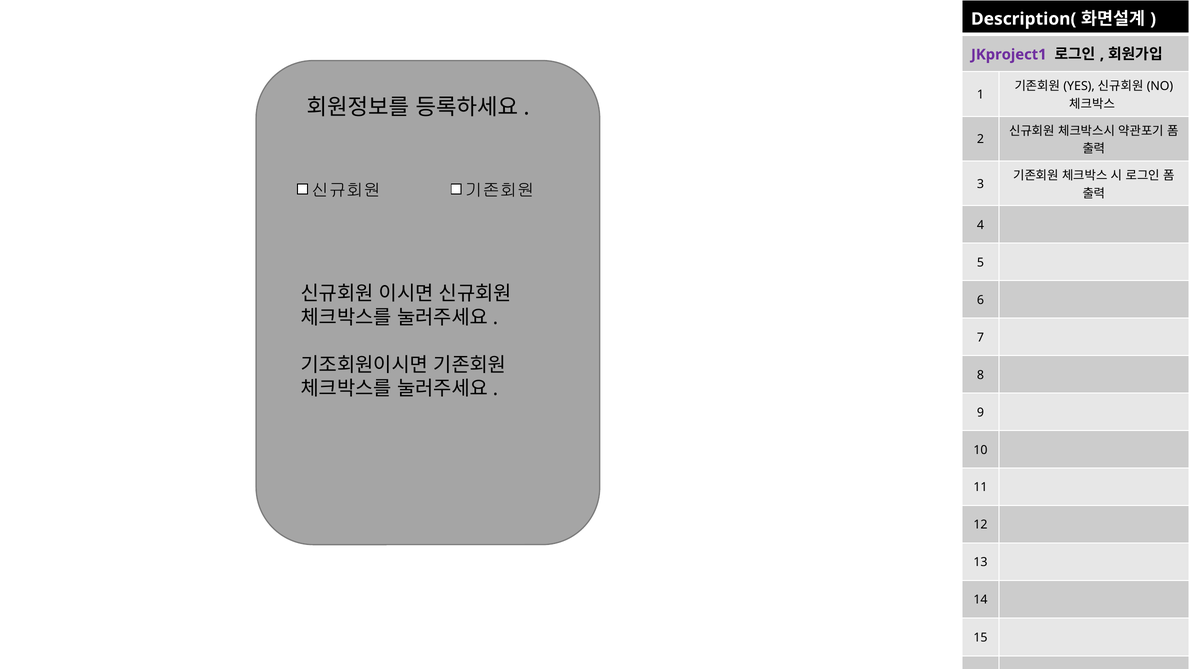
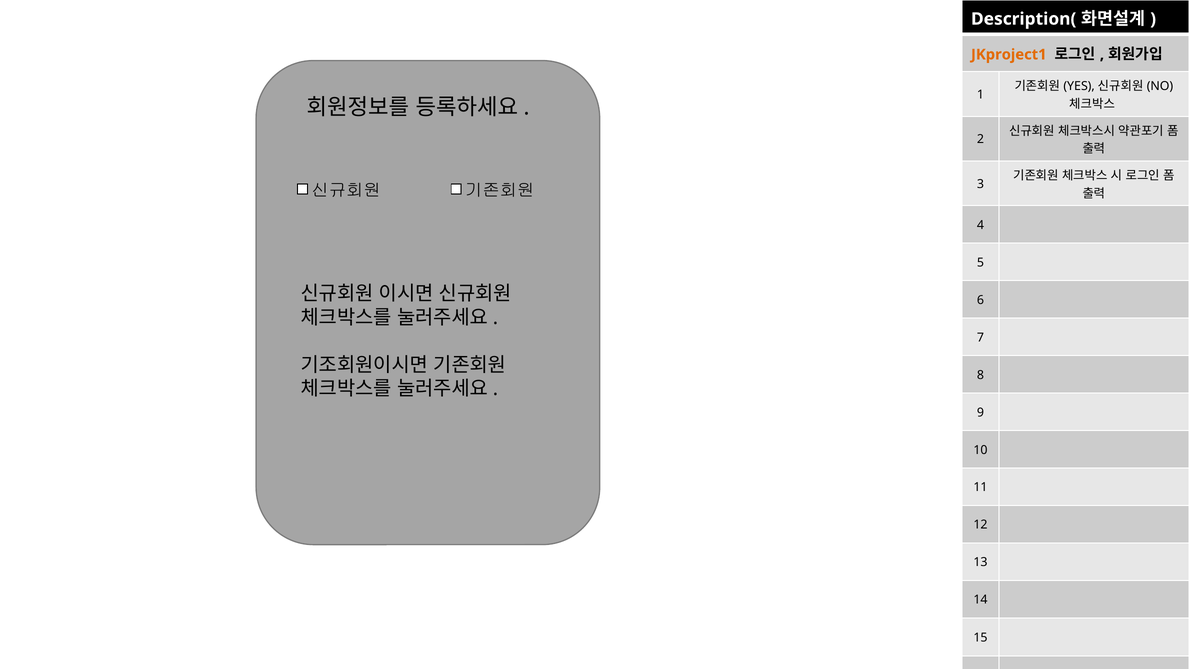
JKproject1 colour: purple -> orange
